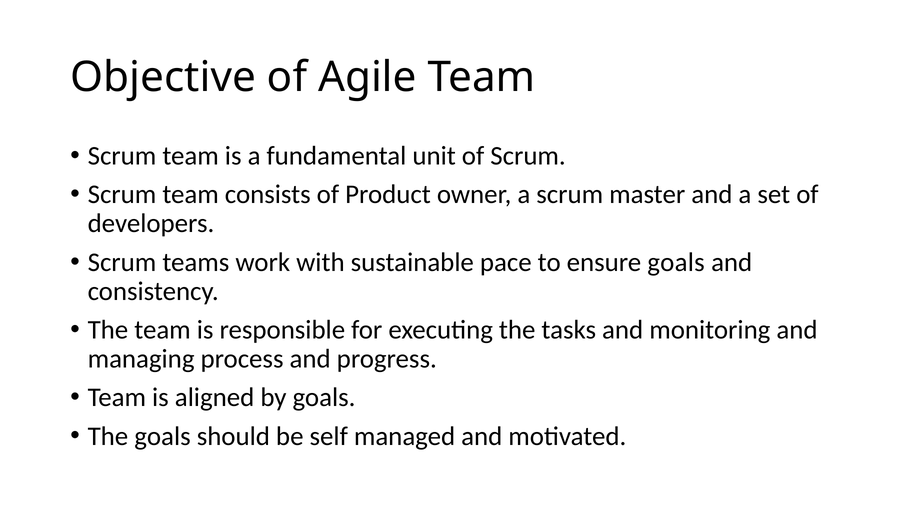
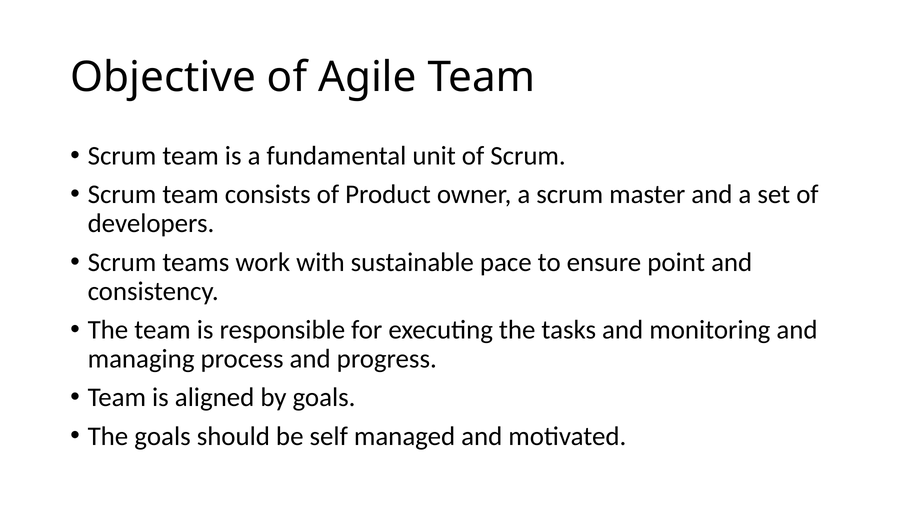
ensure goals: goals -> point
